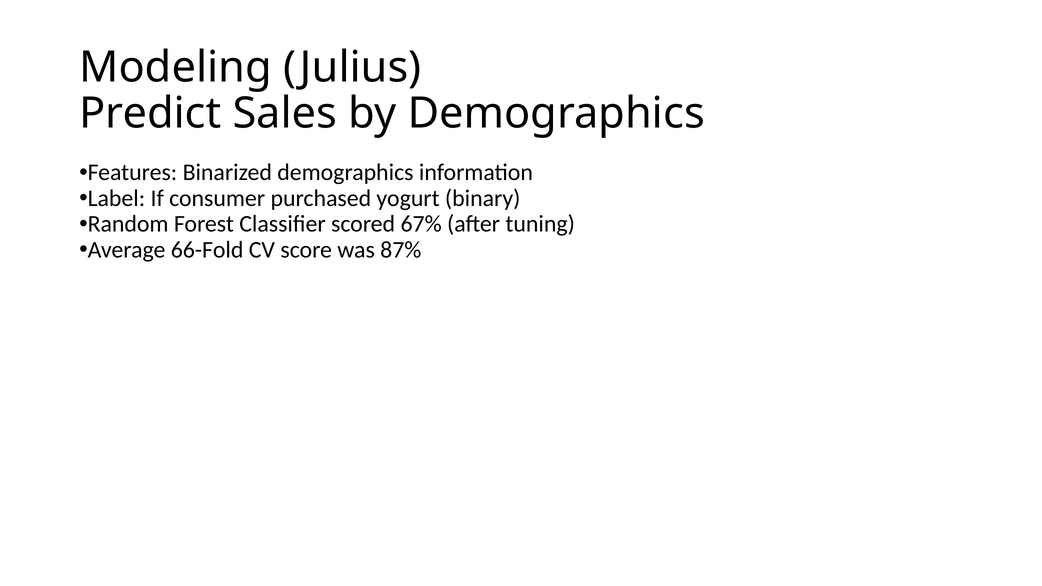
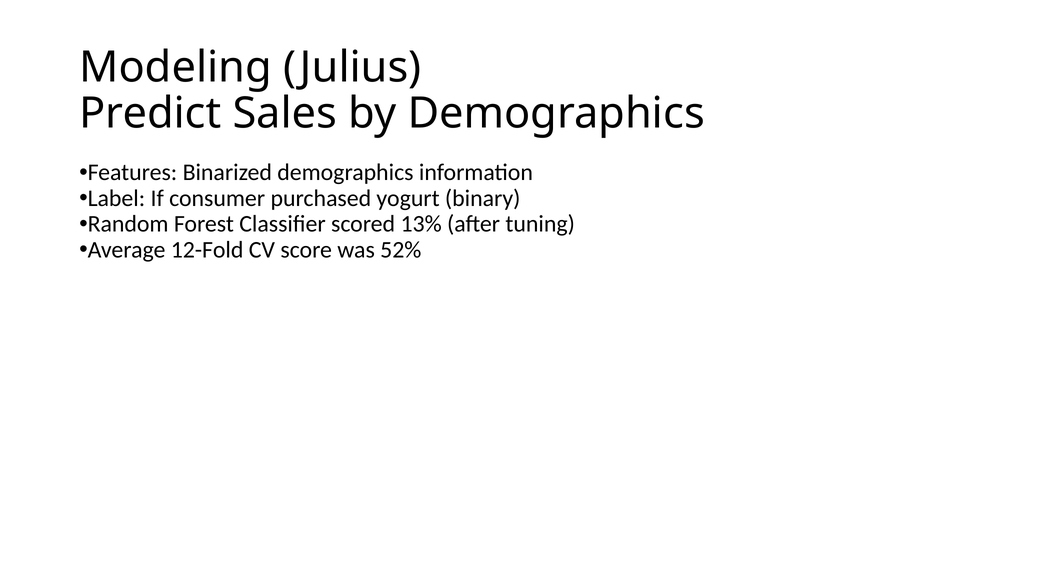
67%: 67% -> 13%
66-Fold: 66-Fold -> 12-Fold
87%: 87% -> 52%
